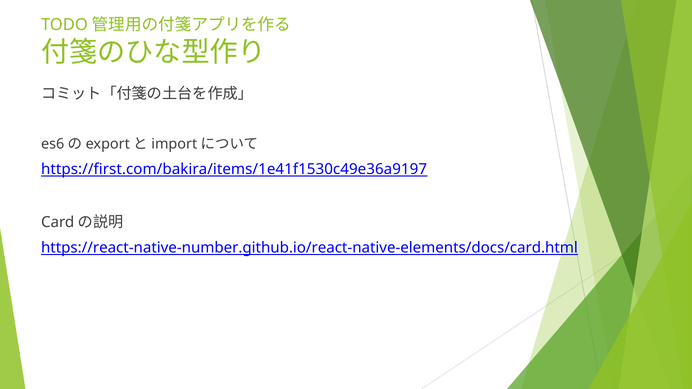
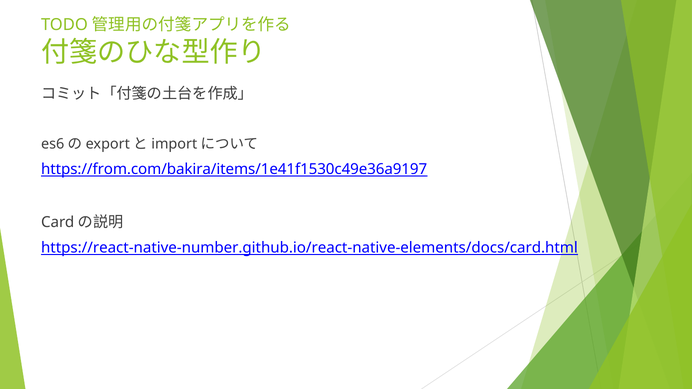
https://first.com/bakira/items/1e41f1530c49e36a9197: https://first.com/bakira/items/1e41f1530c49e36a9197 -> https://from.com/bakira/items/1e41f1530c49e36a9197
